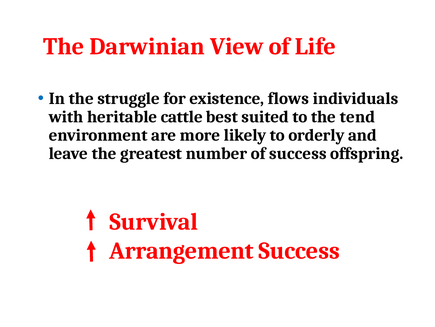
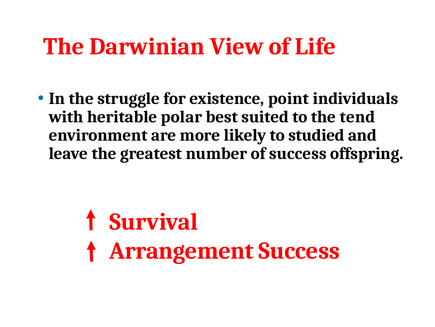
flows: flows -> point
cattle: cattle -> polar
orderly: orderly -> studied
